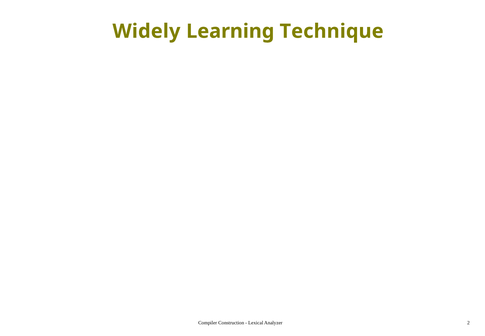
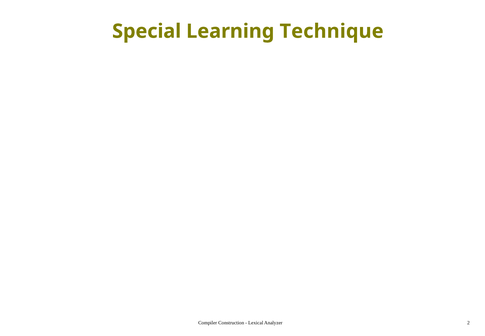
Widely: Widely -> Special
